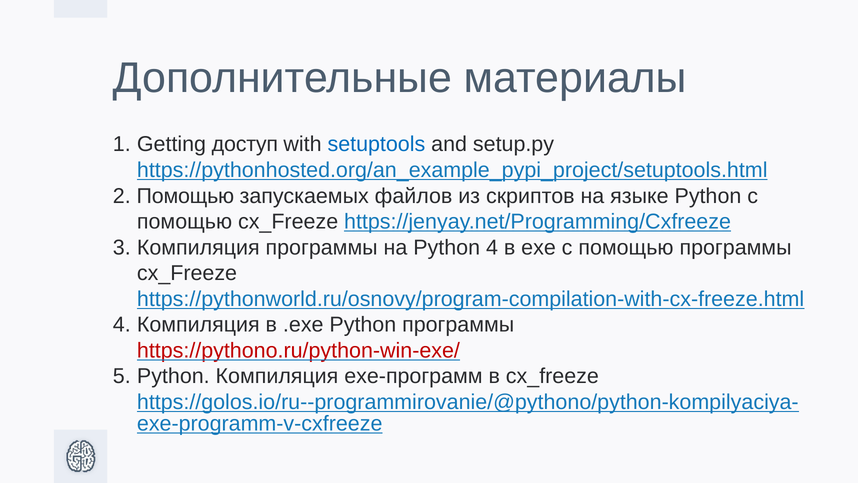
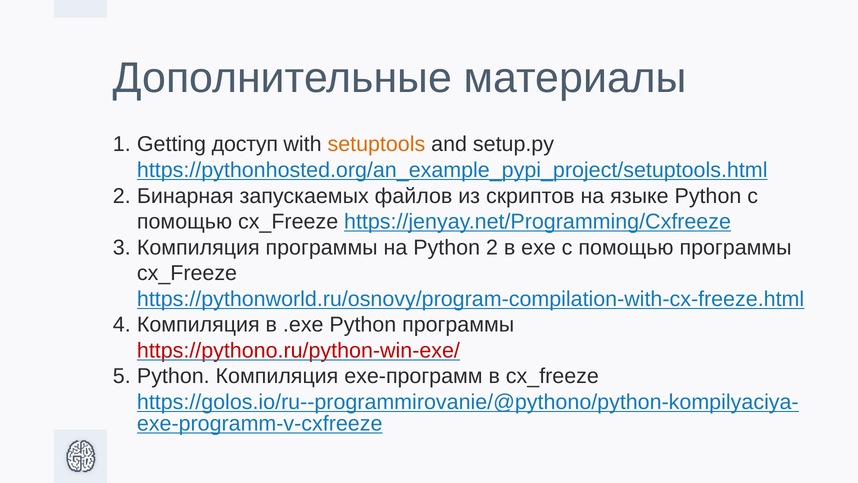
setuptools colour: blue -> orange
Помощью at (185, 196): Помощью -> Бинарная
Python 4: 4 -> 2
